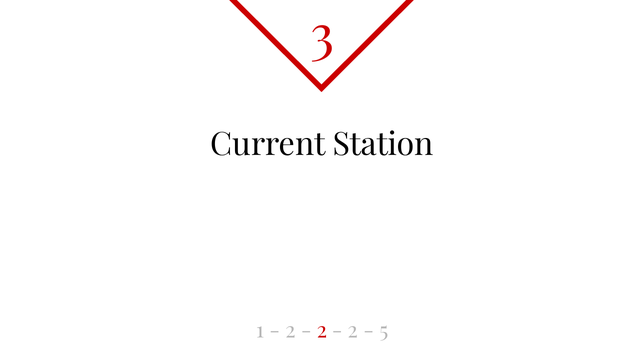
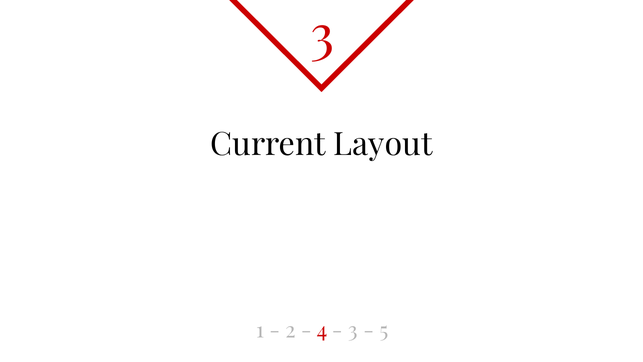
Station: Station -> Layout
2 at (322, 330): 2 -> 4
2 at (353, 330): 2 -> 3
